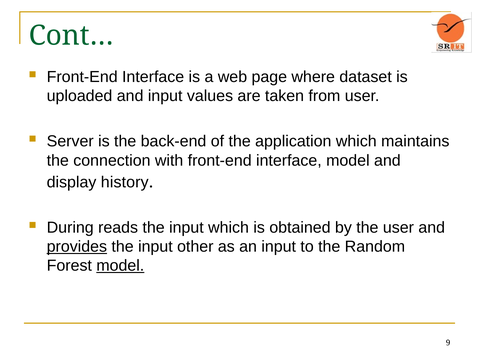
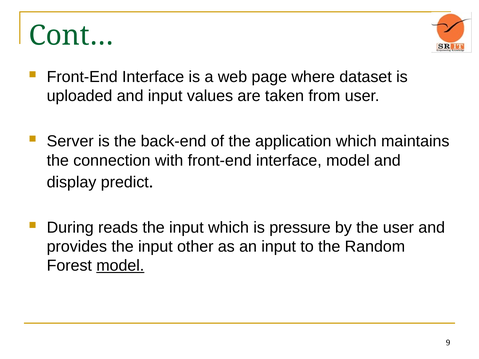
history: history -> predict
obtained: obtained -> pressure
provides underline: present -> none
